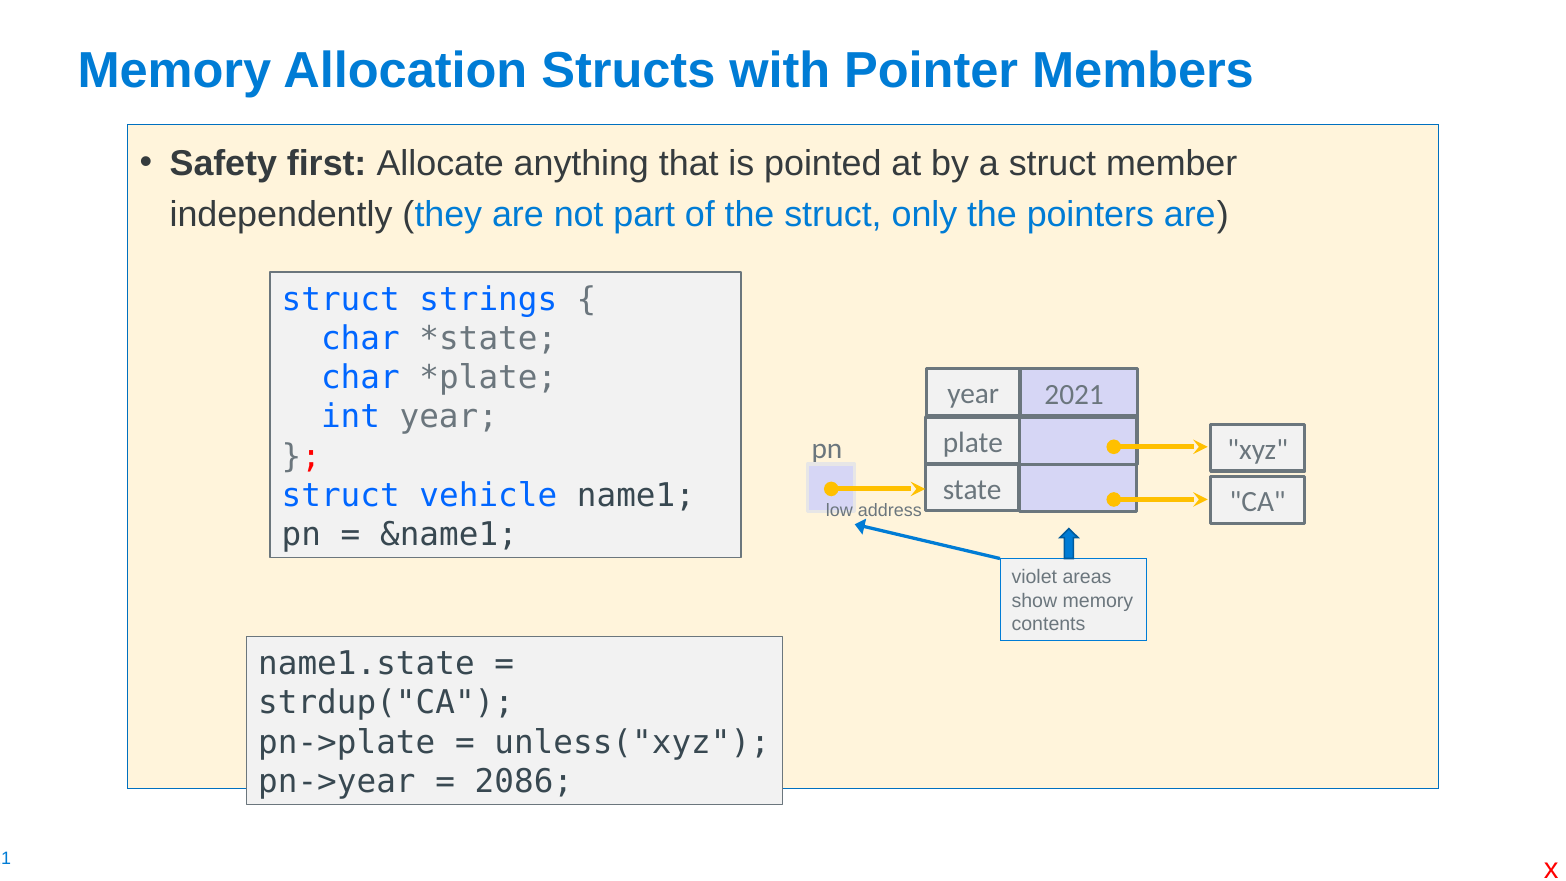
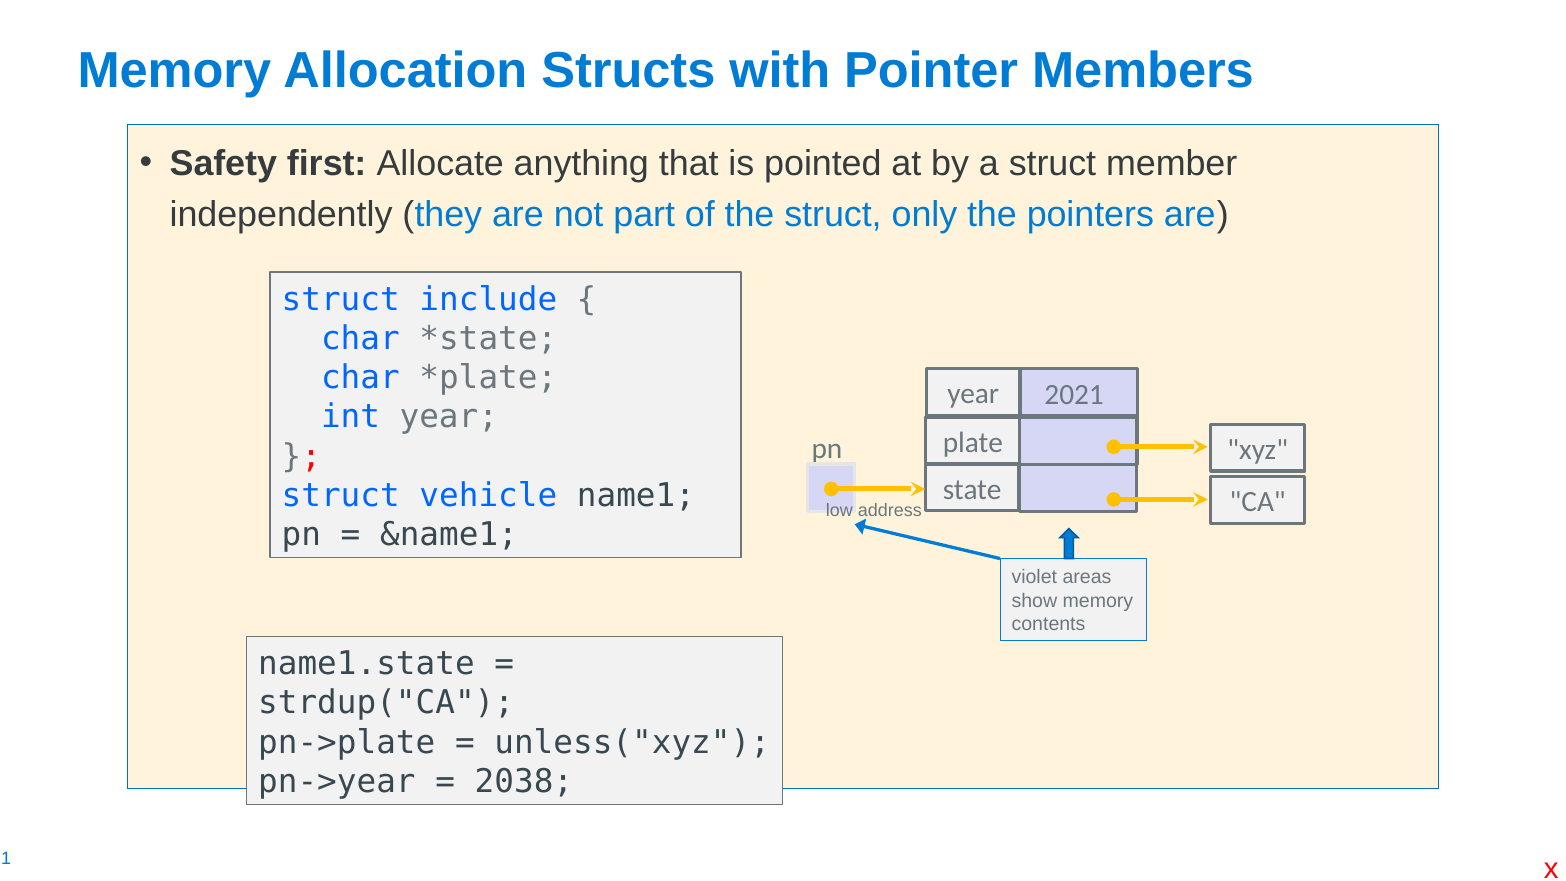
strings: strings -> include
2086: 2086 -> 2038
